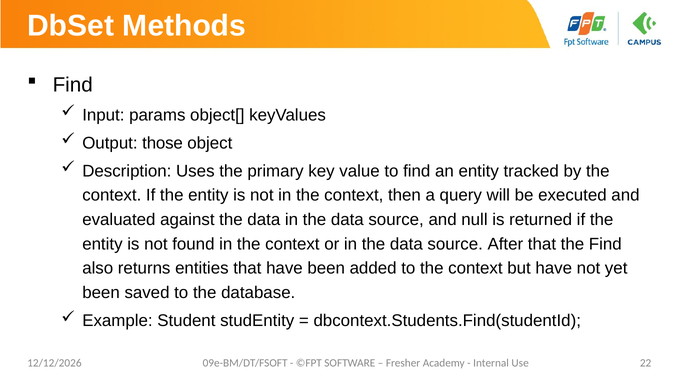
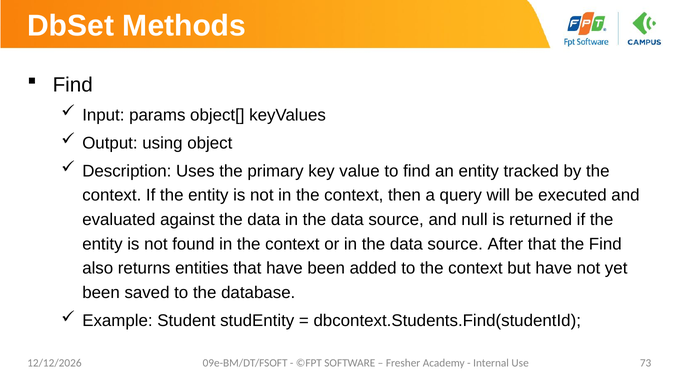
those: those -> using
22: 22 -> 73
